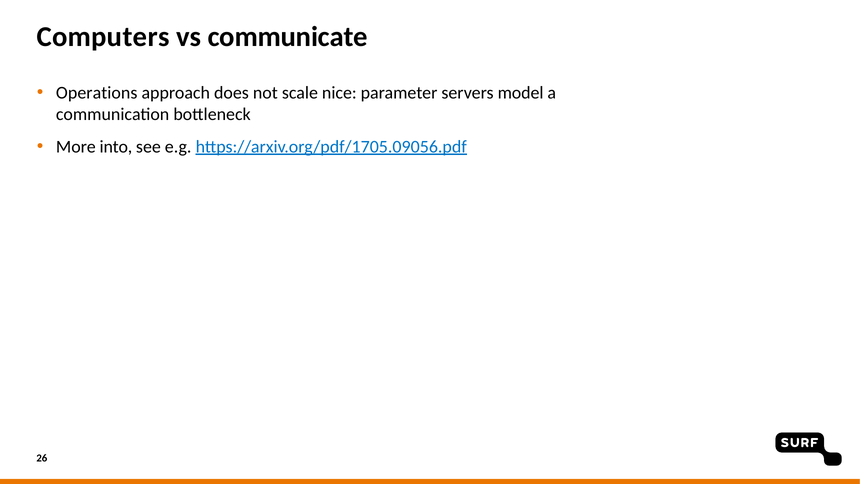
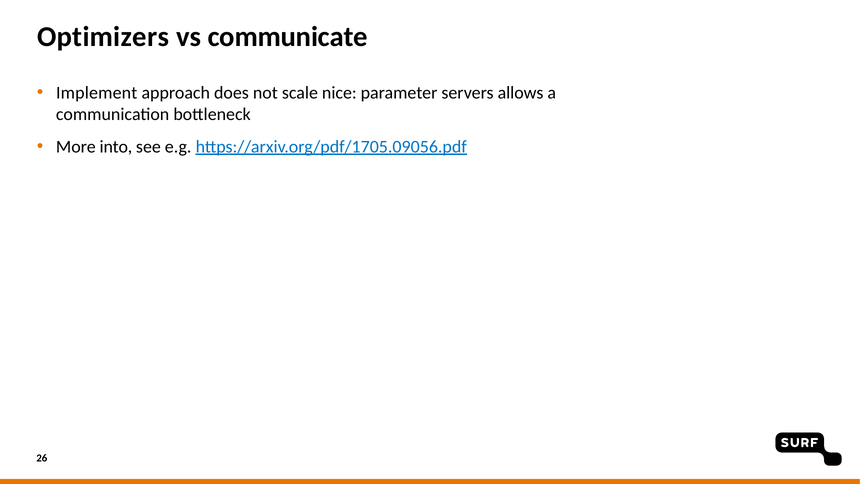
Computers: Computers -> Optimizers
Operations: Operations -> Implement
model: model -> allows
